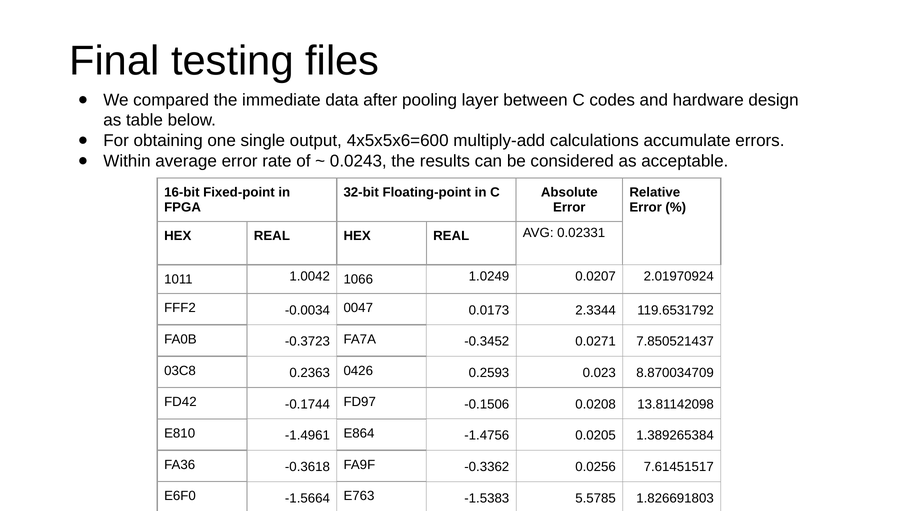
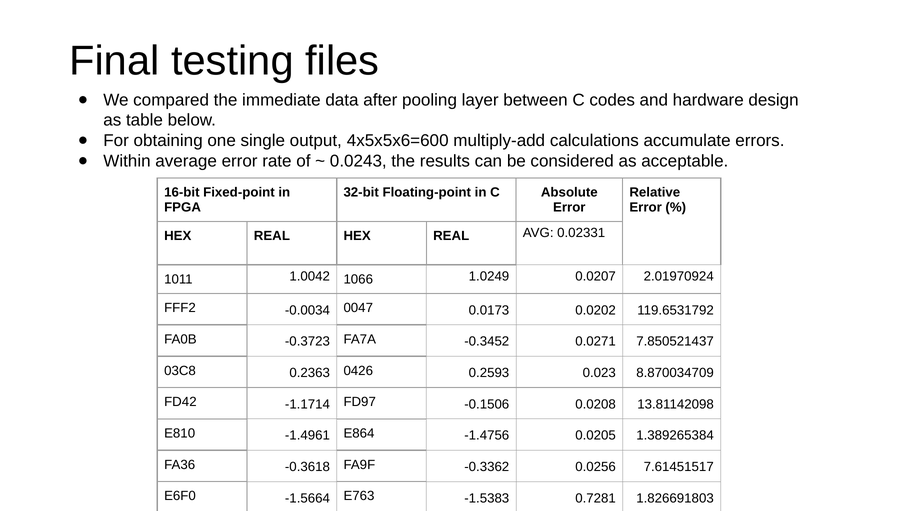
2.3344: 2.3344 -> 0.0202
-0.1744: -0.1744 -> -1.1714
5.5785: 5.5785 -> 0.7281
